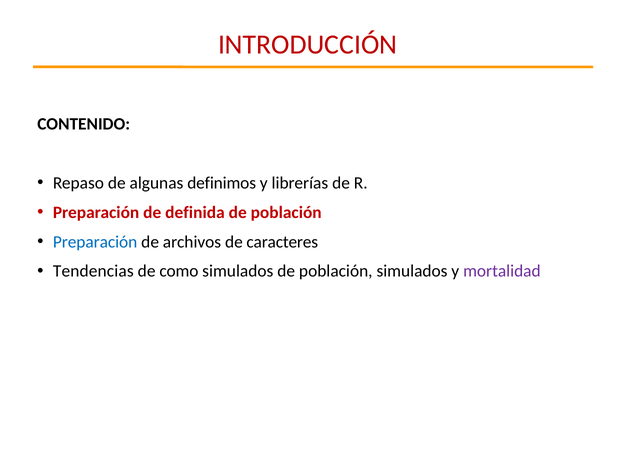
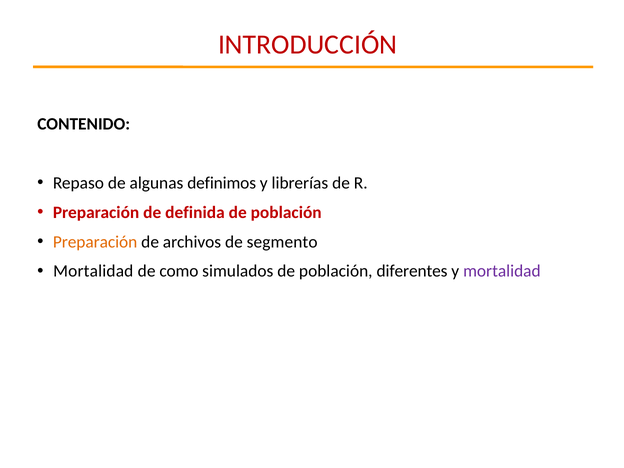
Preparación at (95, 242) colour: blue -> orange
caracteres: caracteres -> segmento
Tendencias at (93, 271): Tendencias -> Mortalidad
población simulados: simulados -> diferentes
